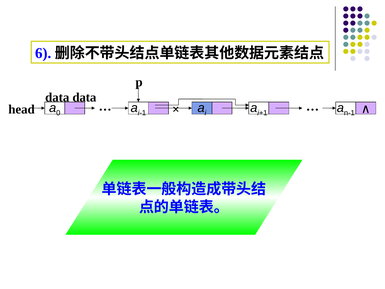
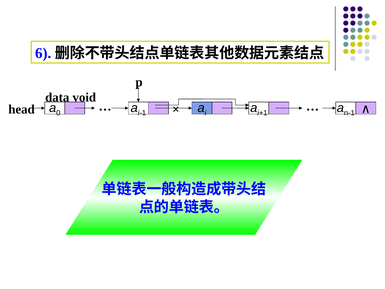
data data: data -> void
